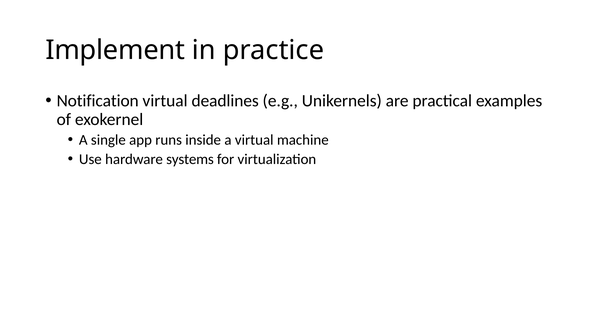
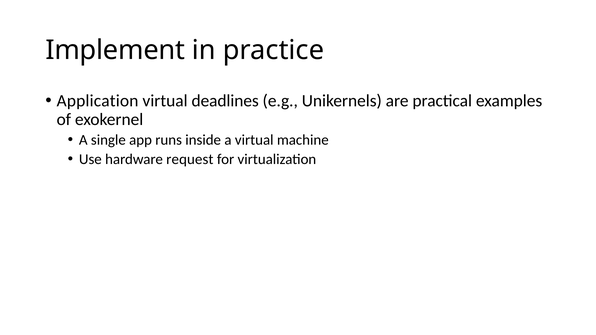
Notification: Notification -> Application
systems: systems -> request
